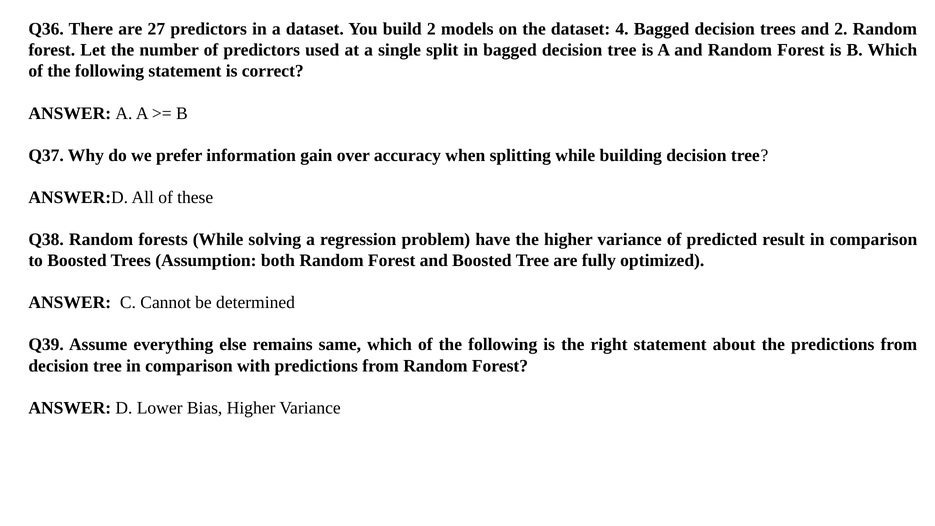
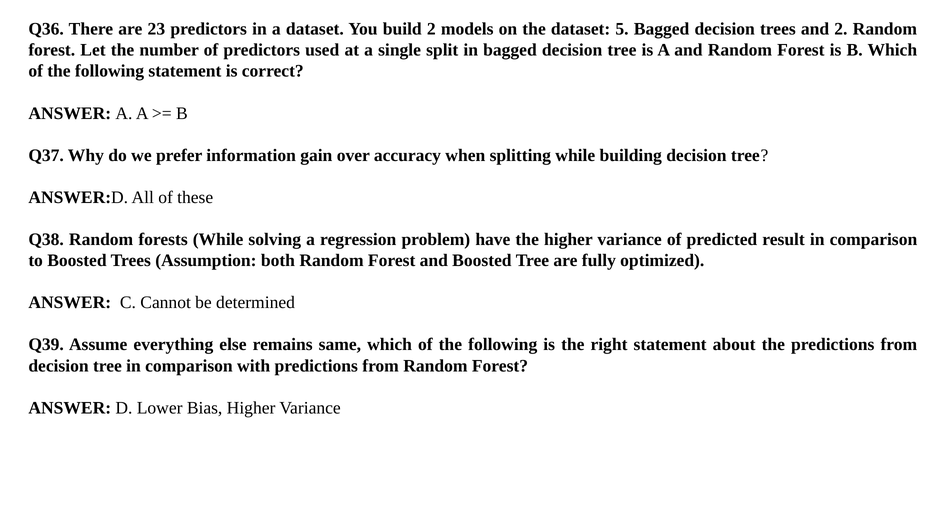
27: 27 -> 23
4: 4 -> 5
